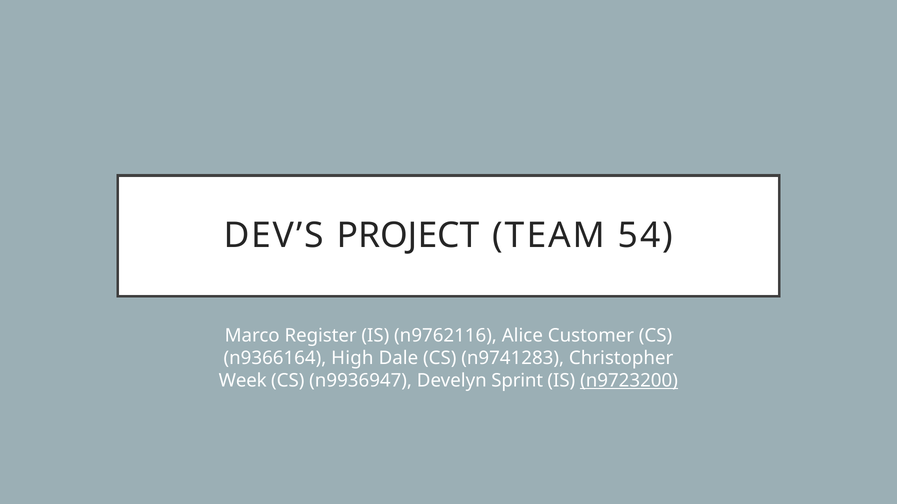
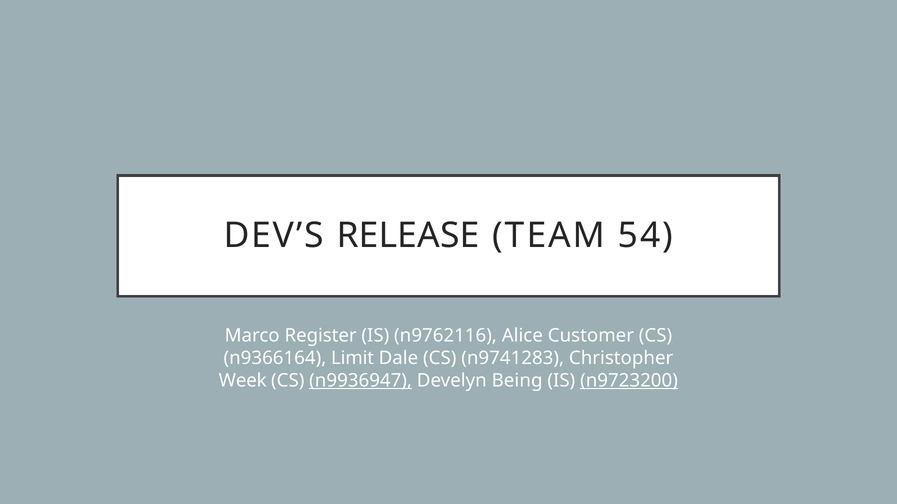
PROJECT: PROJECT -> RELEASE
High: High -> Limit
n9936947 underline: none -> present
Sprint: Sprint -> Being
